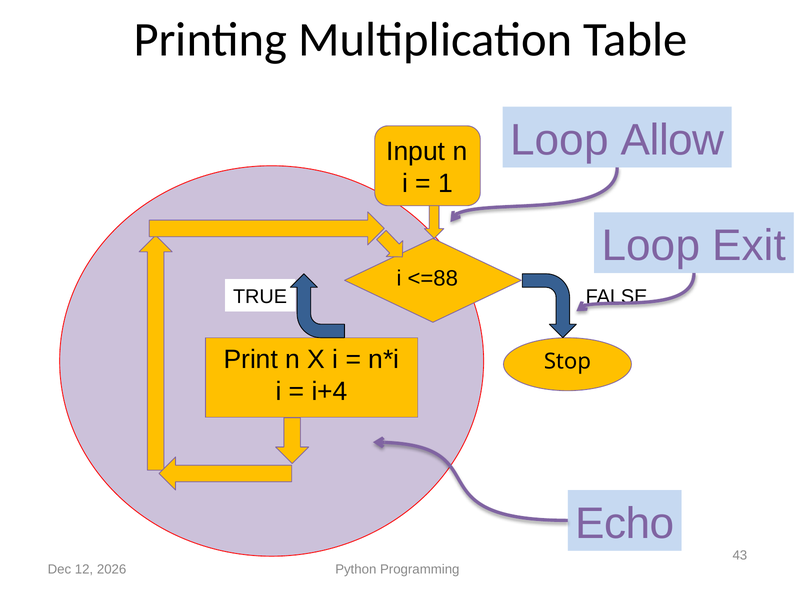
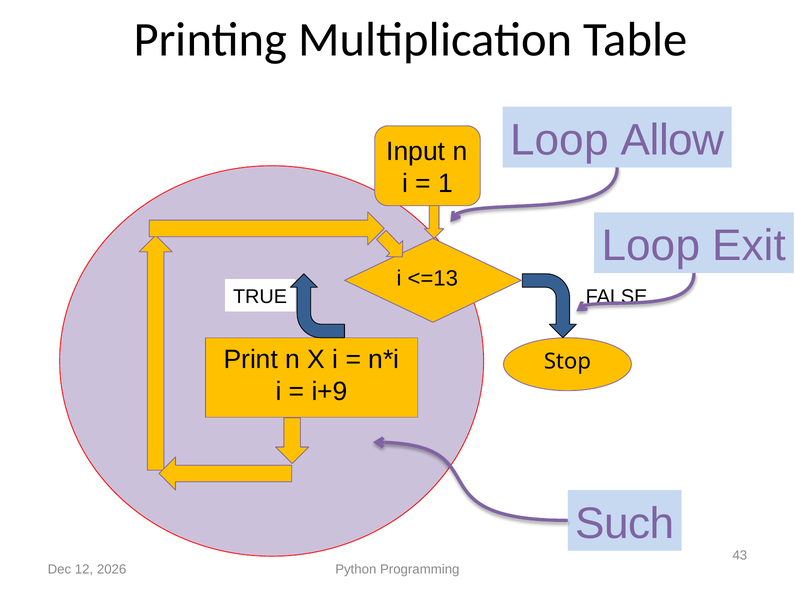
<=88: <=88 -> <=13
i+4: i+4 -> i+9
Echo: Echo -> Such
